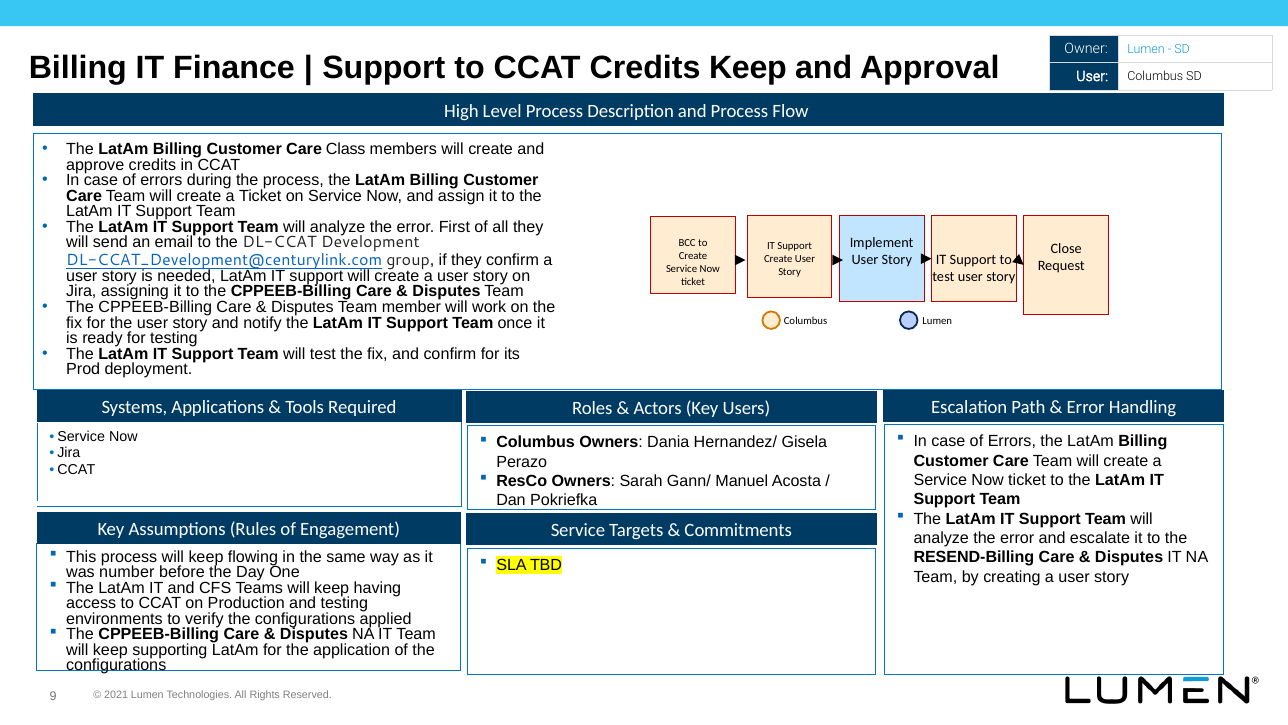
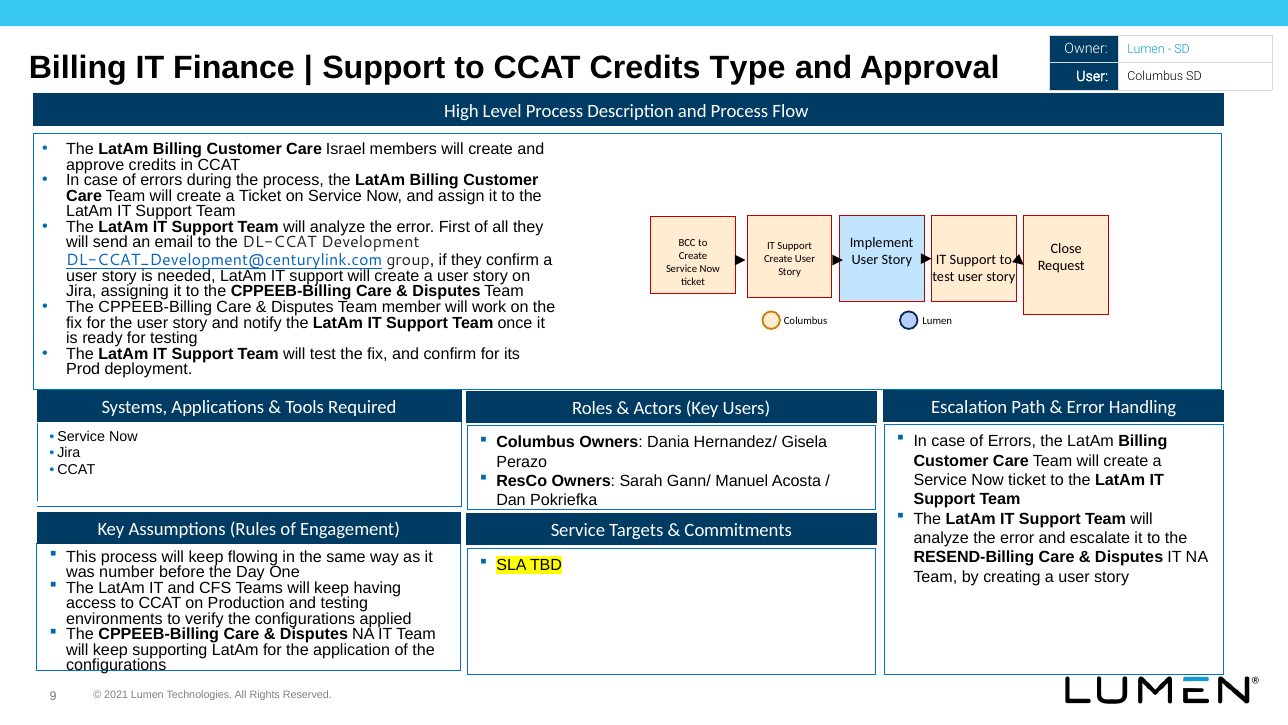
Credits Keep: Keep -> Type
Class: Class -> Israel
